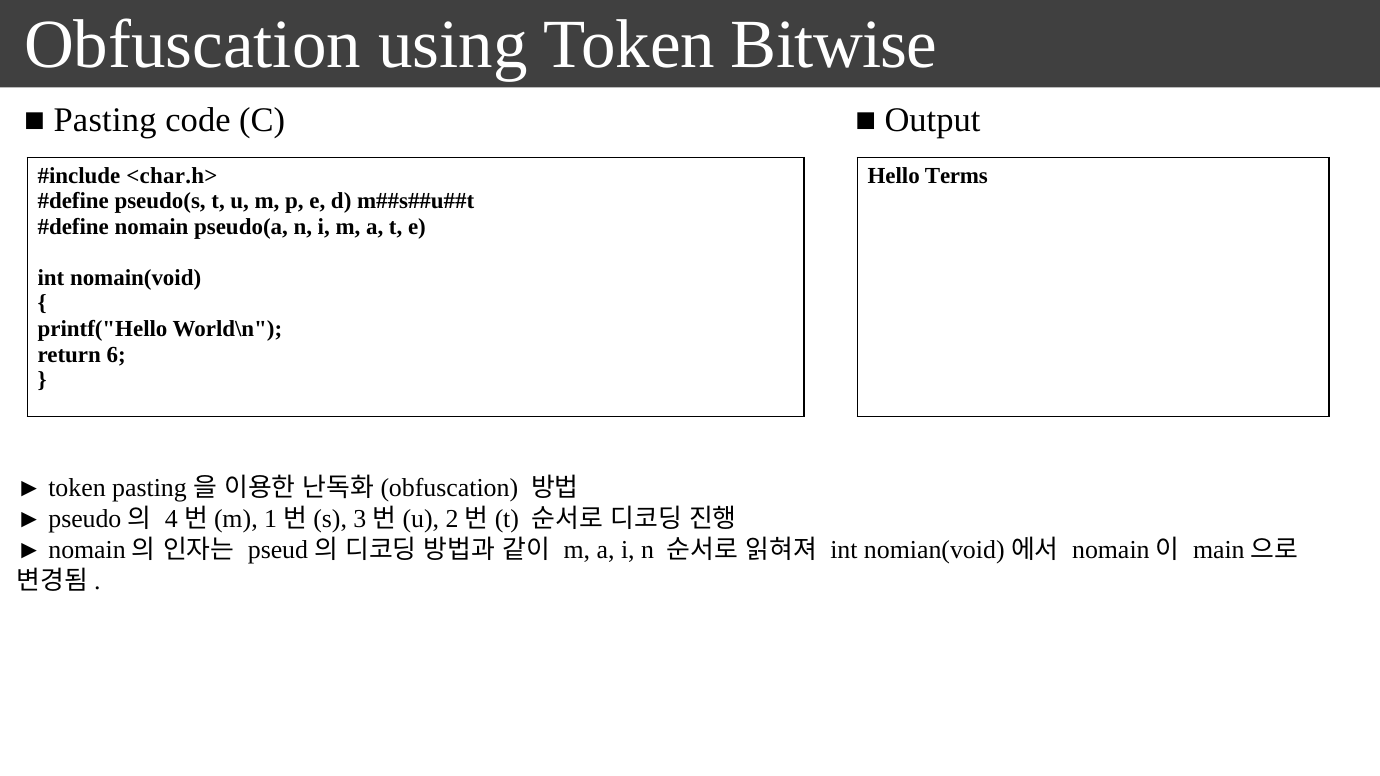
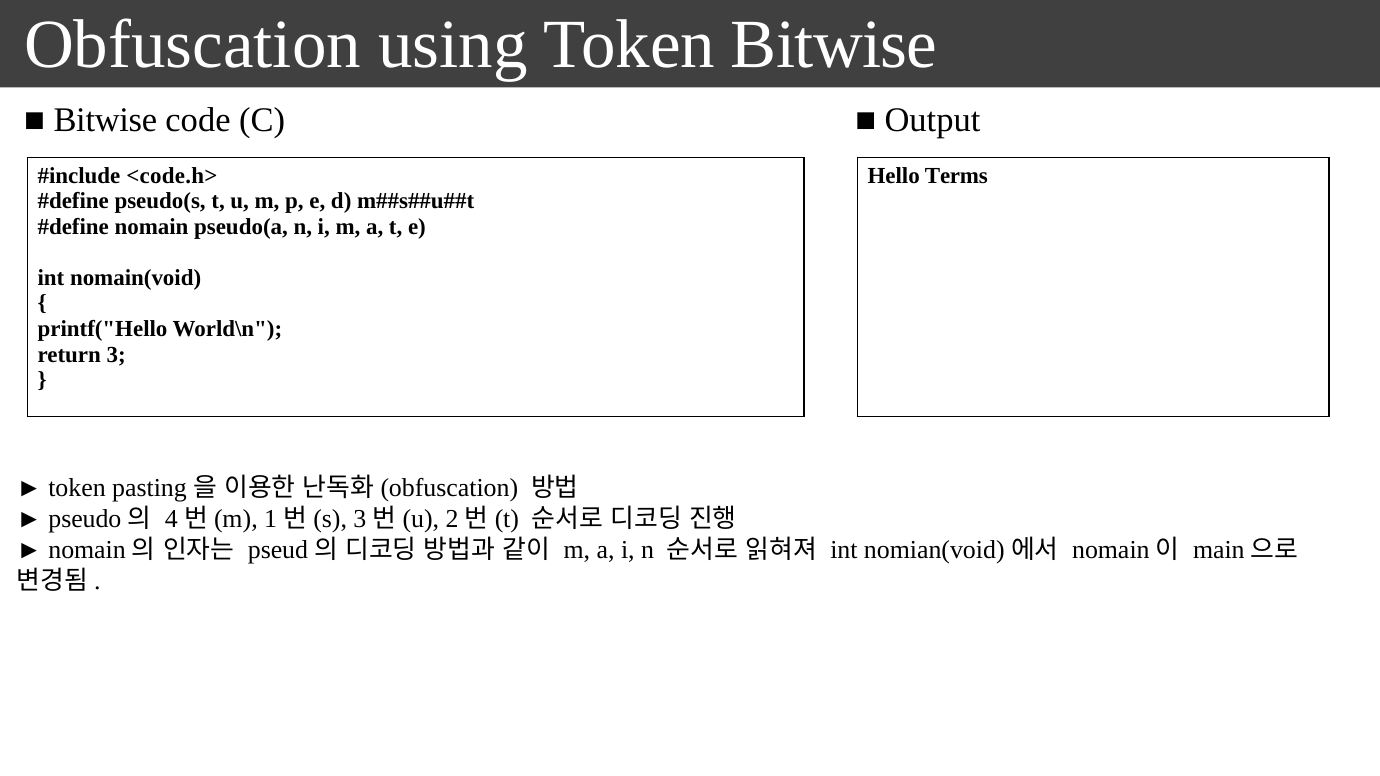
Pasting at (105, 120): Pasting -> Bitwise
<char.h>: <char.h> -> <code.h>
6: 6 -> 3
